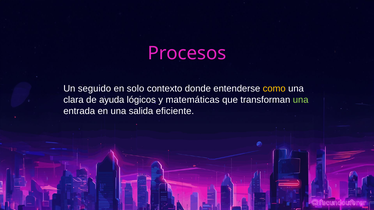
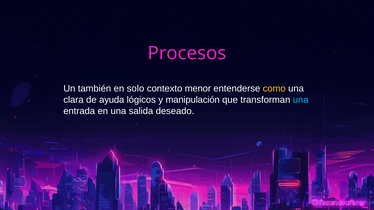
seguido: seguido -> también
donde: donde -> menor
matemáticas: matemáticas -> manipulación
una at (301, 100) colour: light green -> light blue
eficiente: eficiente -> deseado
